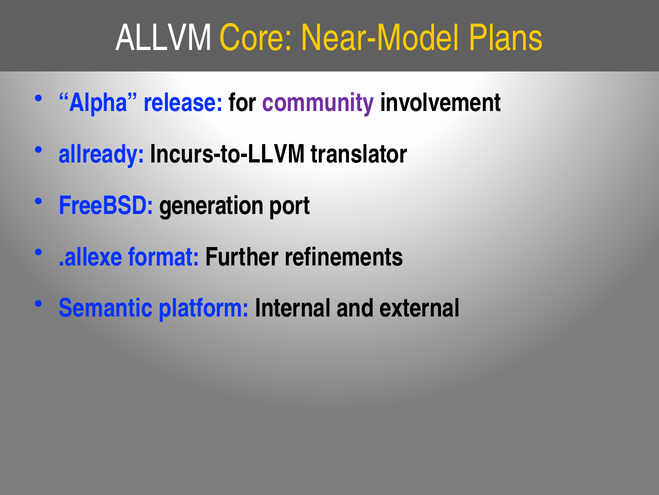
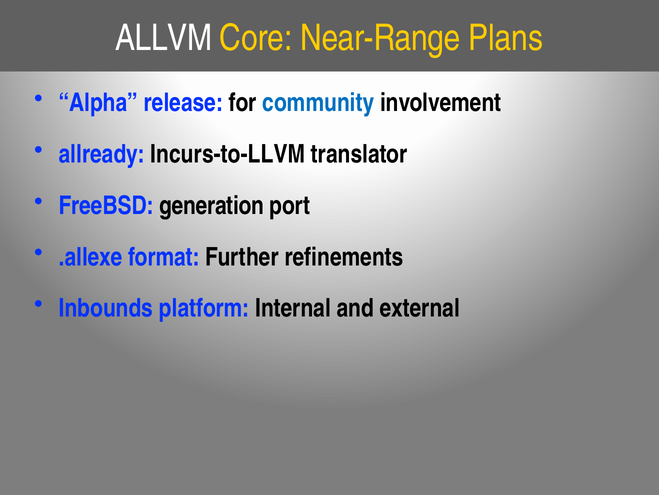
Near-Model: Near-Model -> Near-Range
community colour: purple -> blue
Semantic: Semantic -> Inbounds
